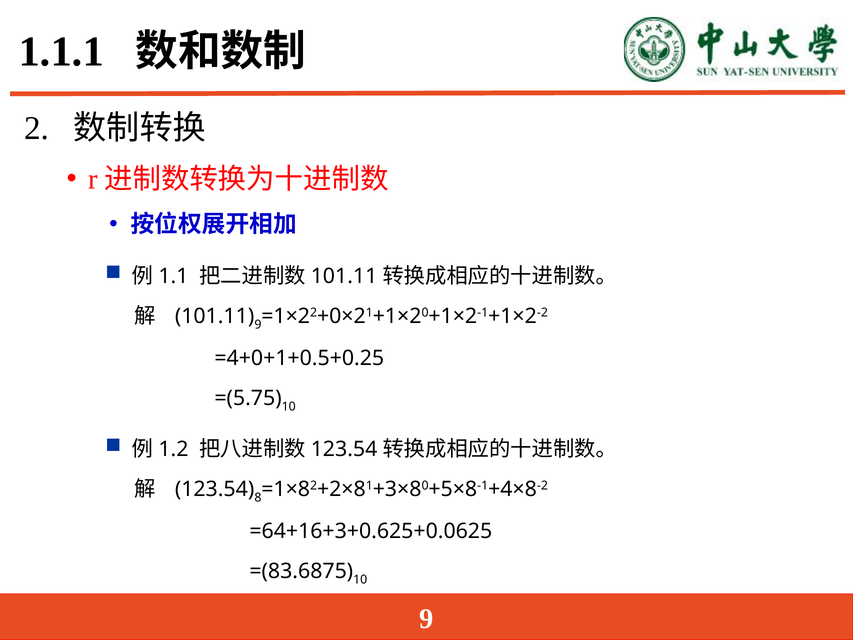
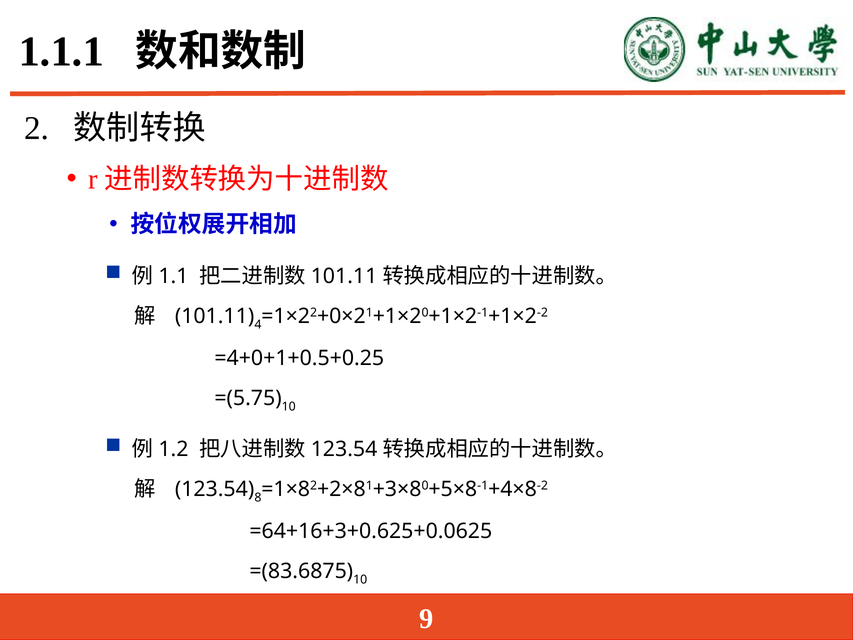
9 at (258, 325): 9 -> 4
